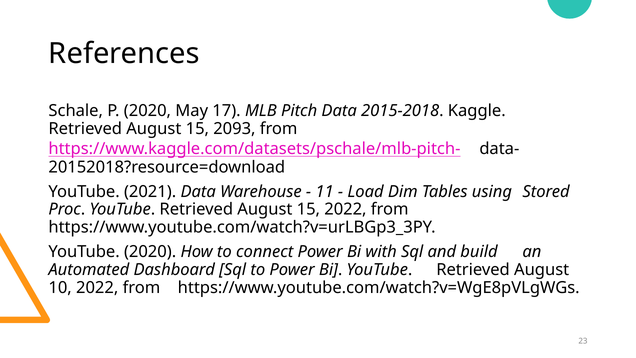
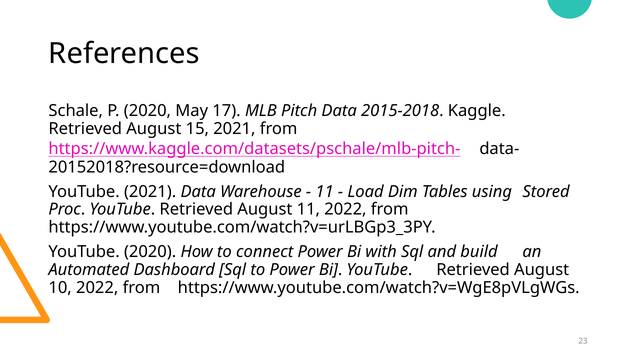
15 2093: 2093 -> 2021
YouTube Retrieved August 15: 15 -> 11
